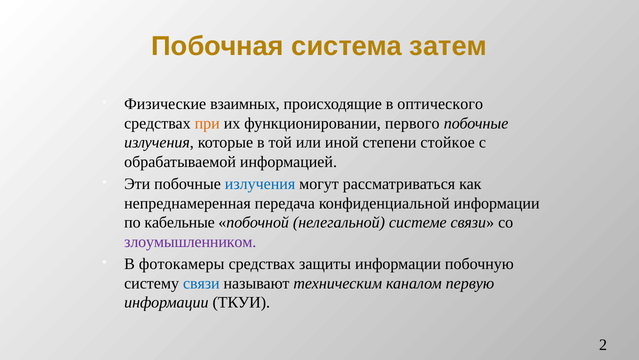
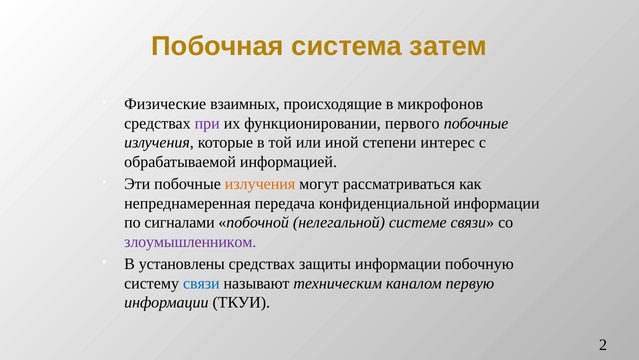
оптического: оптического -> микрофонов
при colour: orange -> purple
стойкое: стойкое -> интерес
излучения at (260, 184) colour: blue -> orange
кабельные: кабельные -> сигналами
фотокамеры: фотокамеры -> установлены
